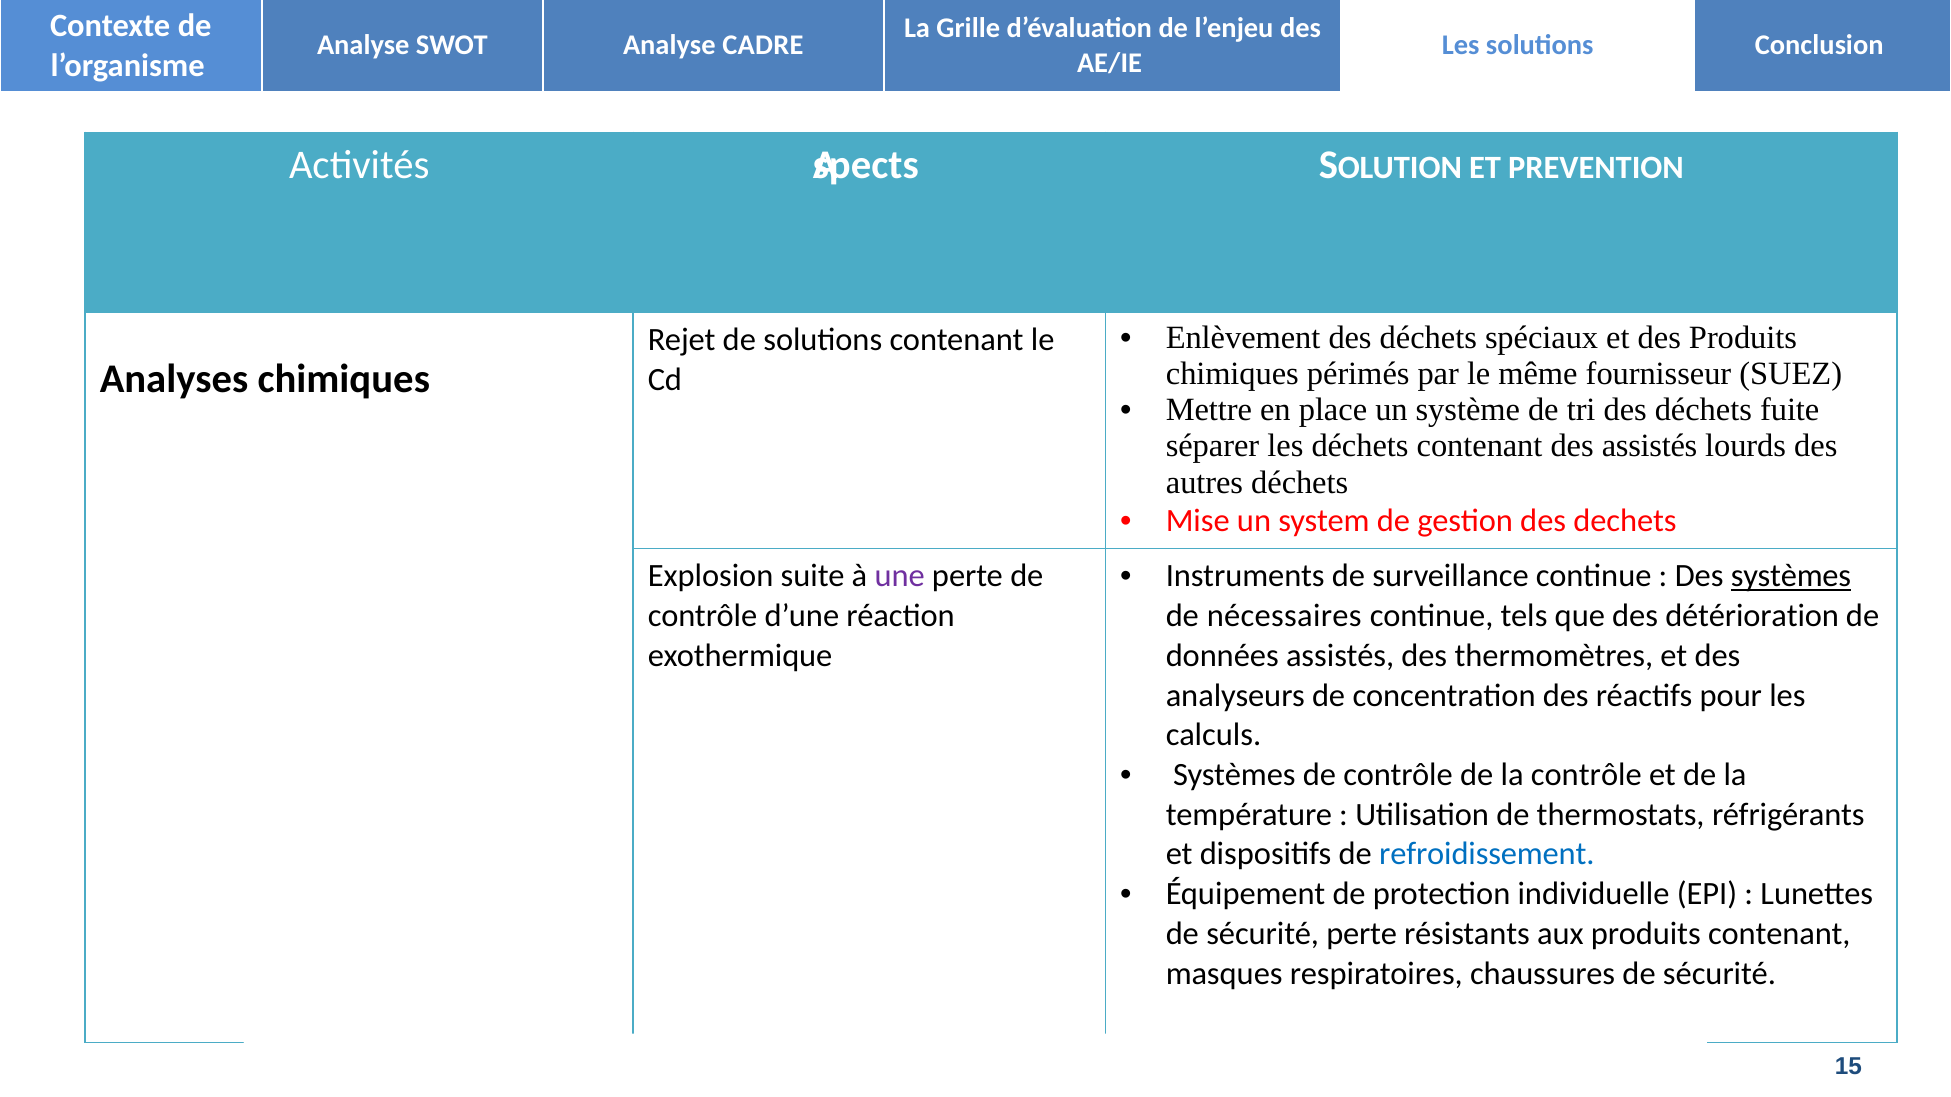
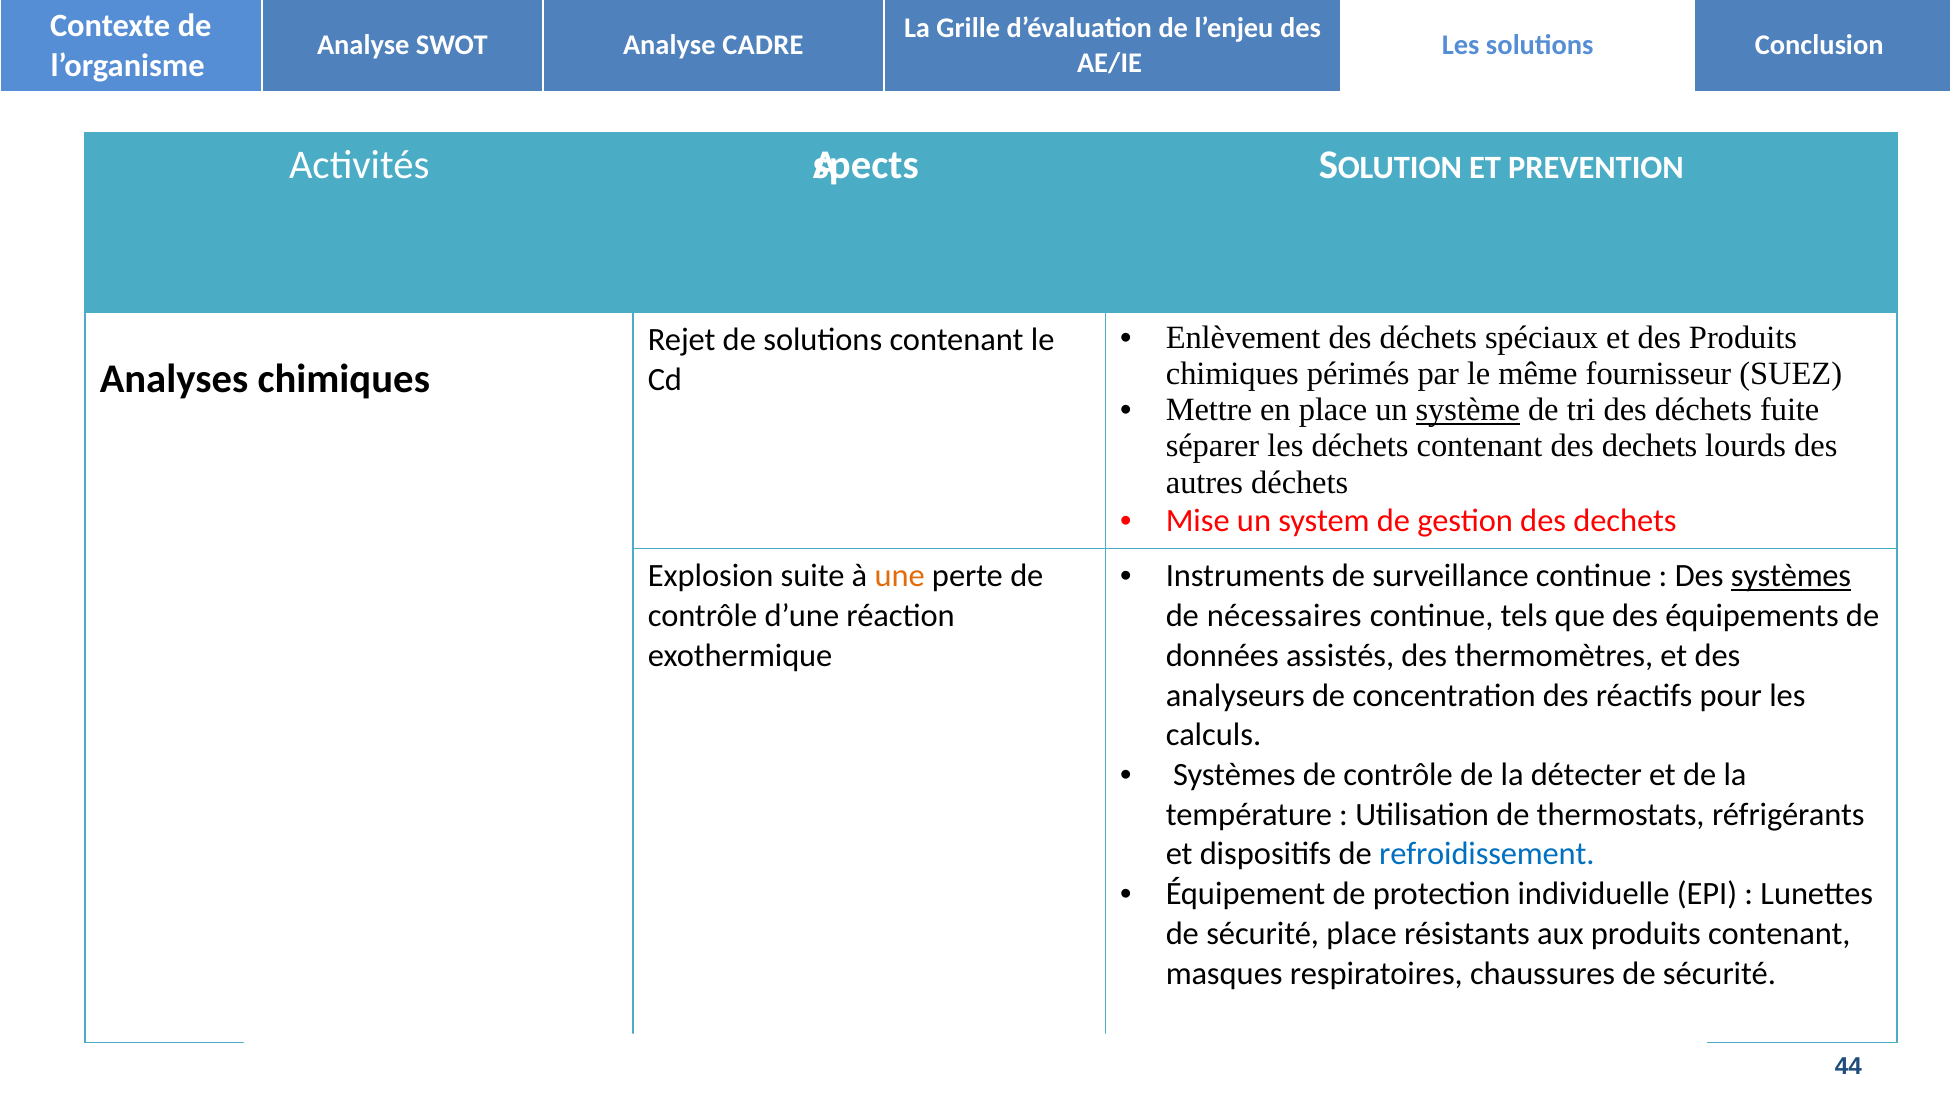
système underline: none -> present
contenant des assistés: assistés -> dechets
une colour: purple -> orange
détérioration: détérioration -> équipements
la contrôle: contrôle -> détecter
sécurité perte: perte -> place
15: 15 -> 44
